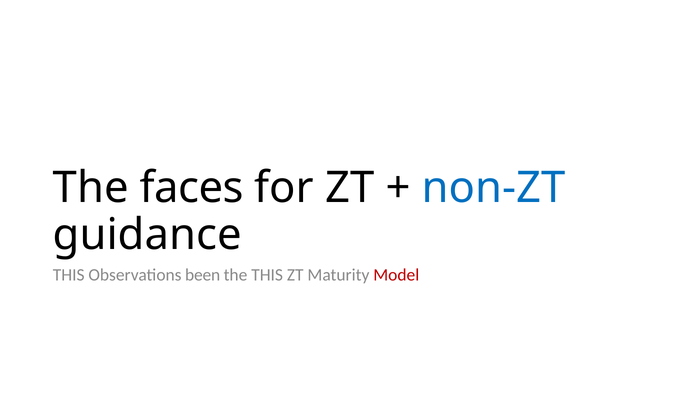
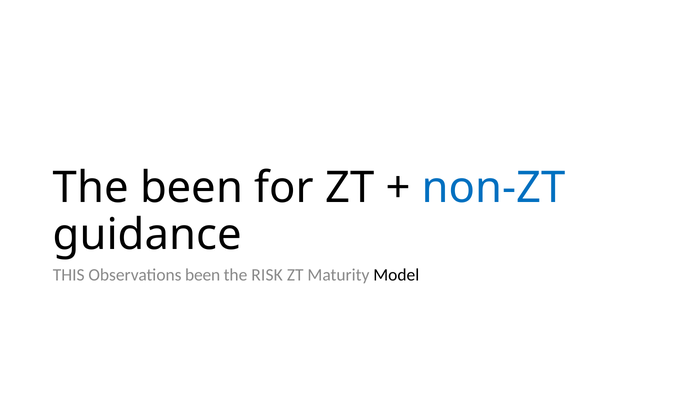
The faces: faces -> been
the THIS: THIS -> RISK
Model colour: red -> black
